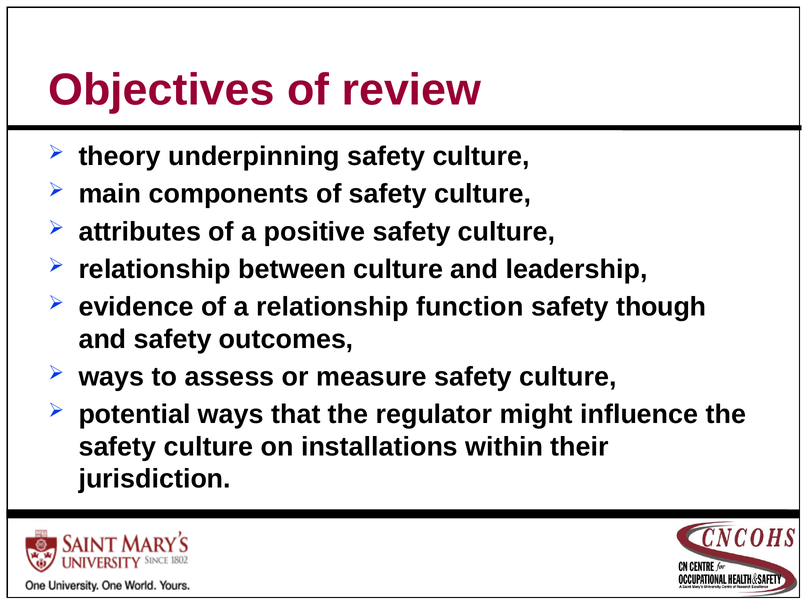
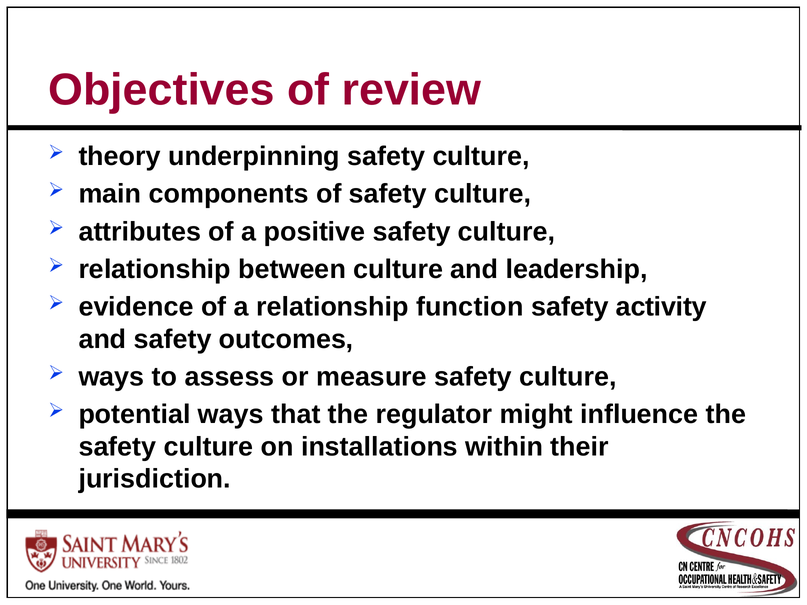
though: though -> activity
